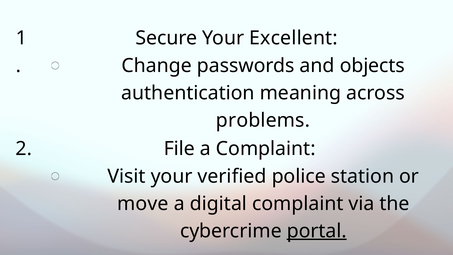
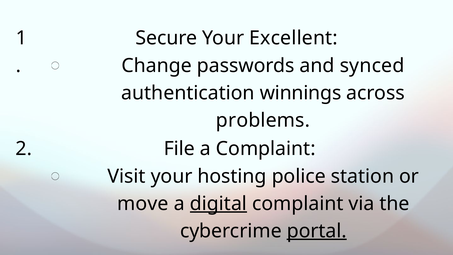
objects: objects -> synced
meaning: meaning -> winnings
verified: verified -> hosting
digital underline: none -> present
